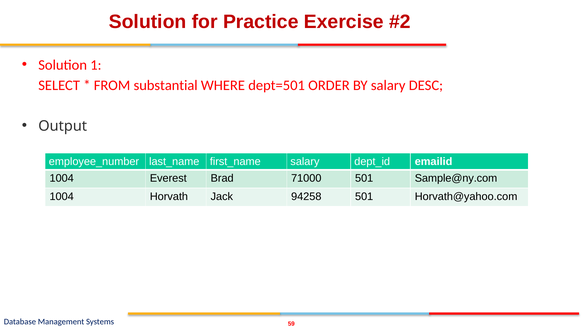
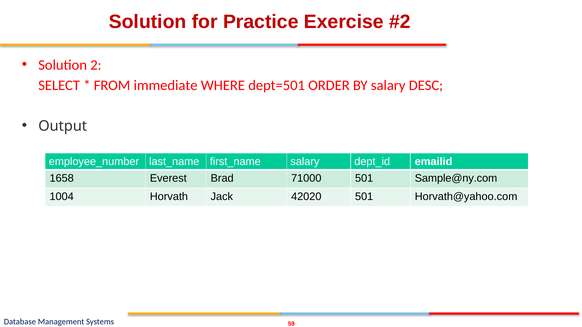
1: 1 -> 2
substantial: substantial -> immediate
1004 at (62, 178): 1004 -> 1658
94258: 94258 -> 42020
